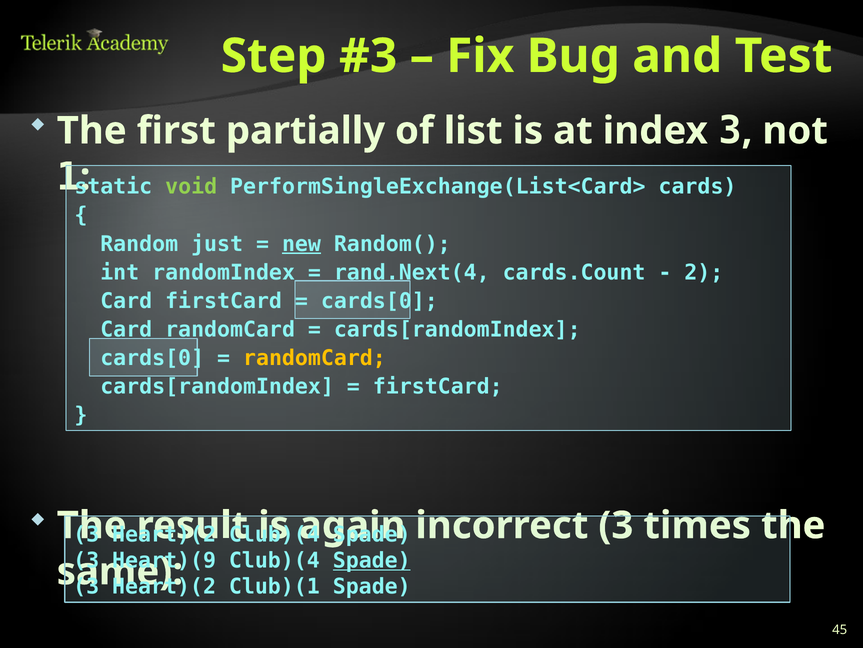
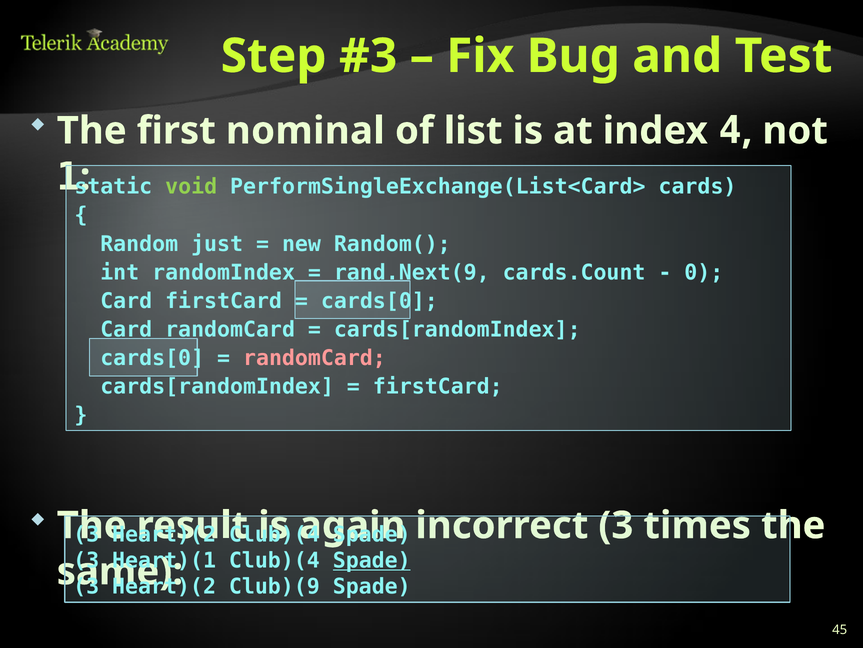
partially: partially -> nominal
index 3: 3 -> 4
new underline: present -> none
rand.Next(4: rand.Next(4 -> rand.Next(9
2: 2 -> 0
randomCard at (314, 357) colour: yellow -> pink
Heart)(9: Heart)(9 -> Heart)(1
Club)(1: Club)(1 -> Club)(9
